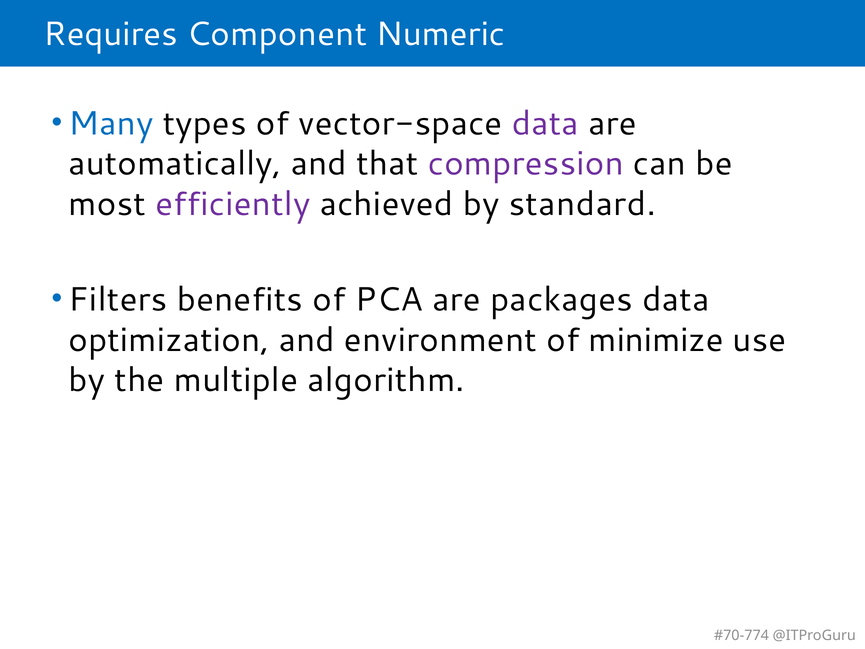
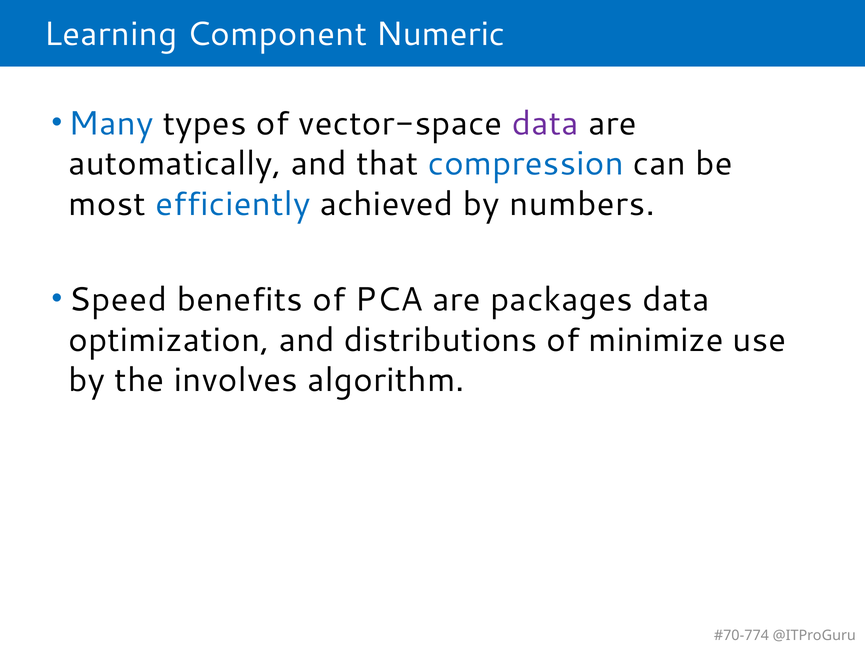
Requires: Requires -> Learning
compression colour: purple -> blue
efficiently colour: purple -> blue
standard: standard -> numbers
Filters: Filters -> Speed
environment: environment -> distributions
multiple: multiple -> involves
